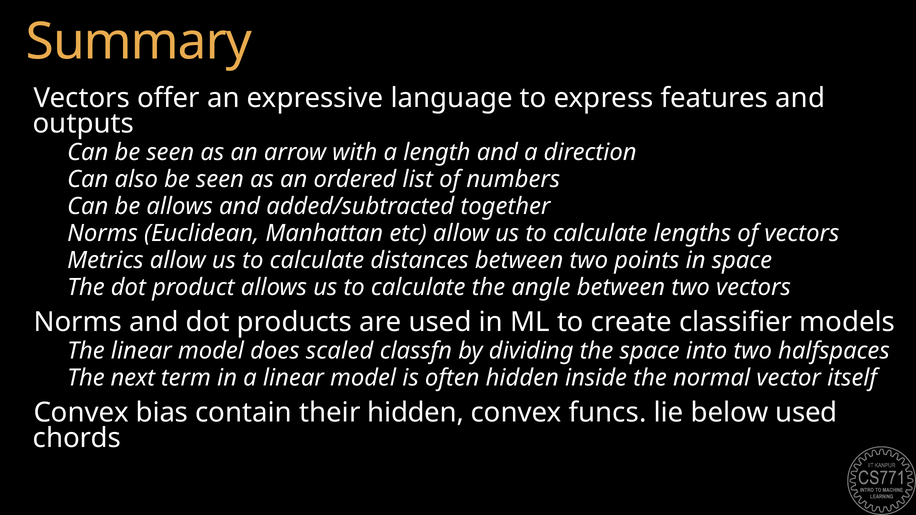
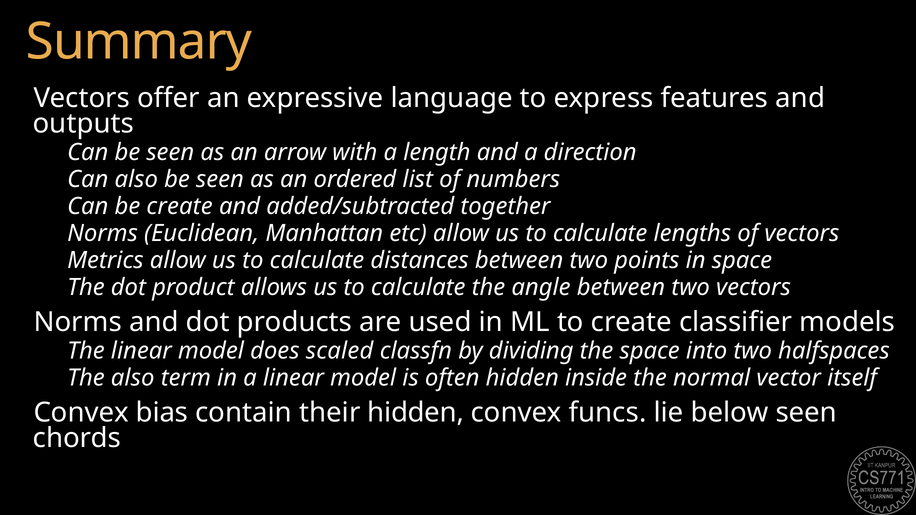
be allows: allows -> create
The next: next -> also
below used: used -> seen
